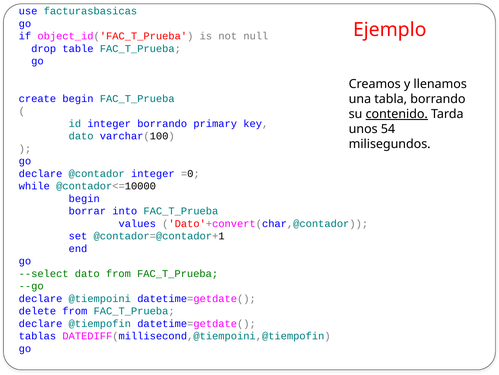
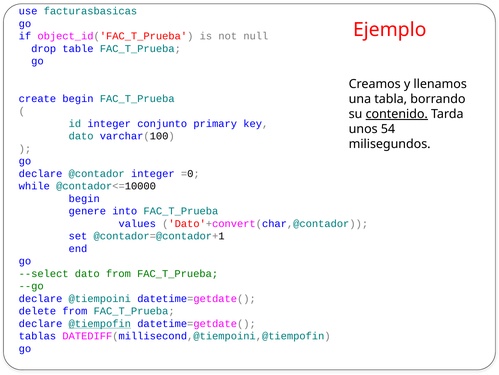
integer borrando: borrando -> conjunto
borrar: borrar -> genere
@tiempofin underline: none -> present
